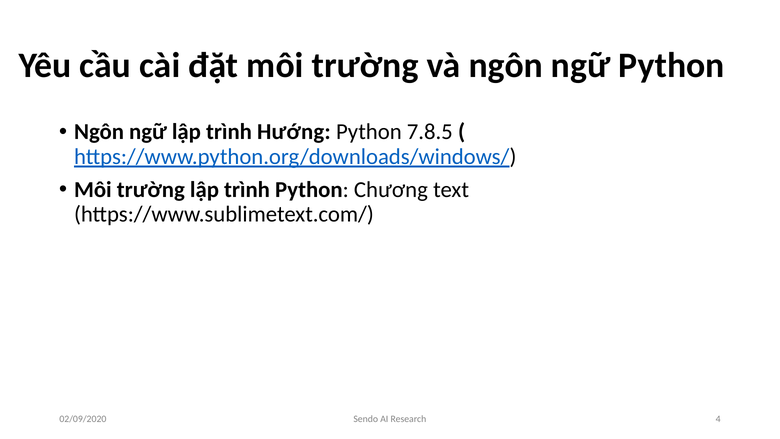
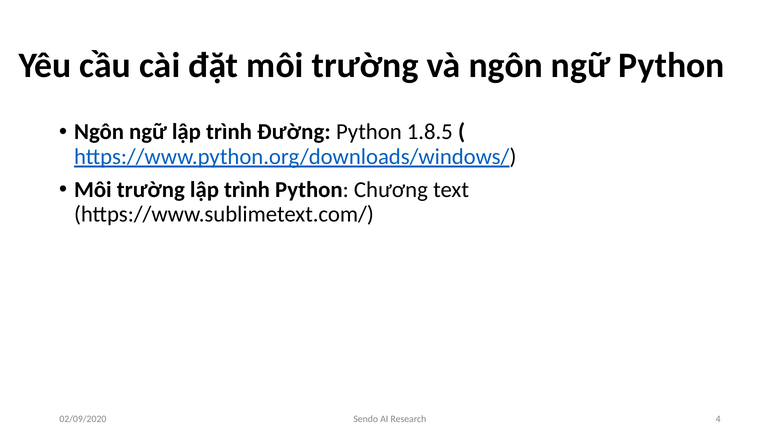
Hướng: Hướng -> Đường
7.8.5: 7.8.5 -> 1.8.5
